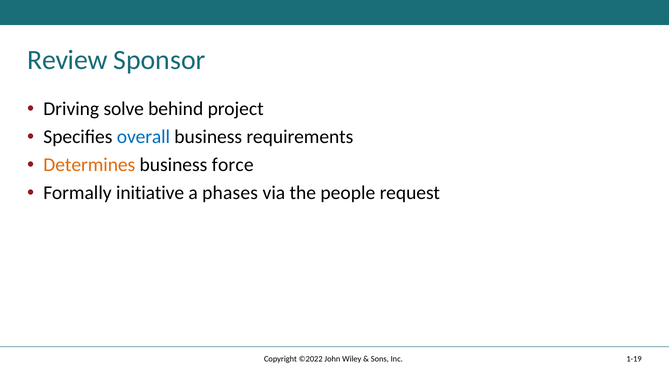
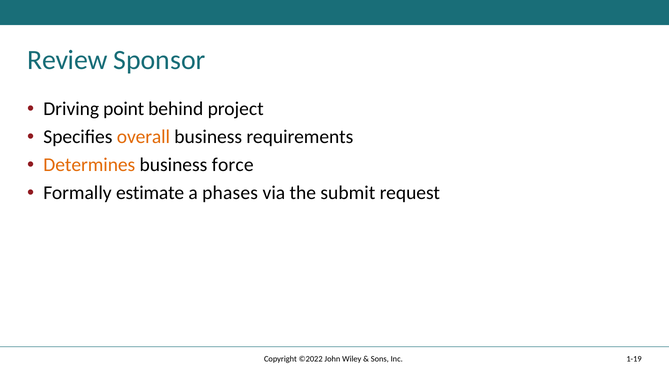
solve: solve -> point
overall colour: blue -> orange
initiative: initiative -> estimate
people: people -> submit
